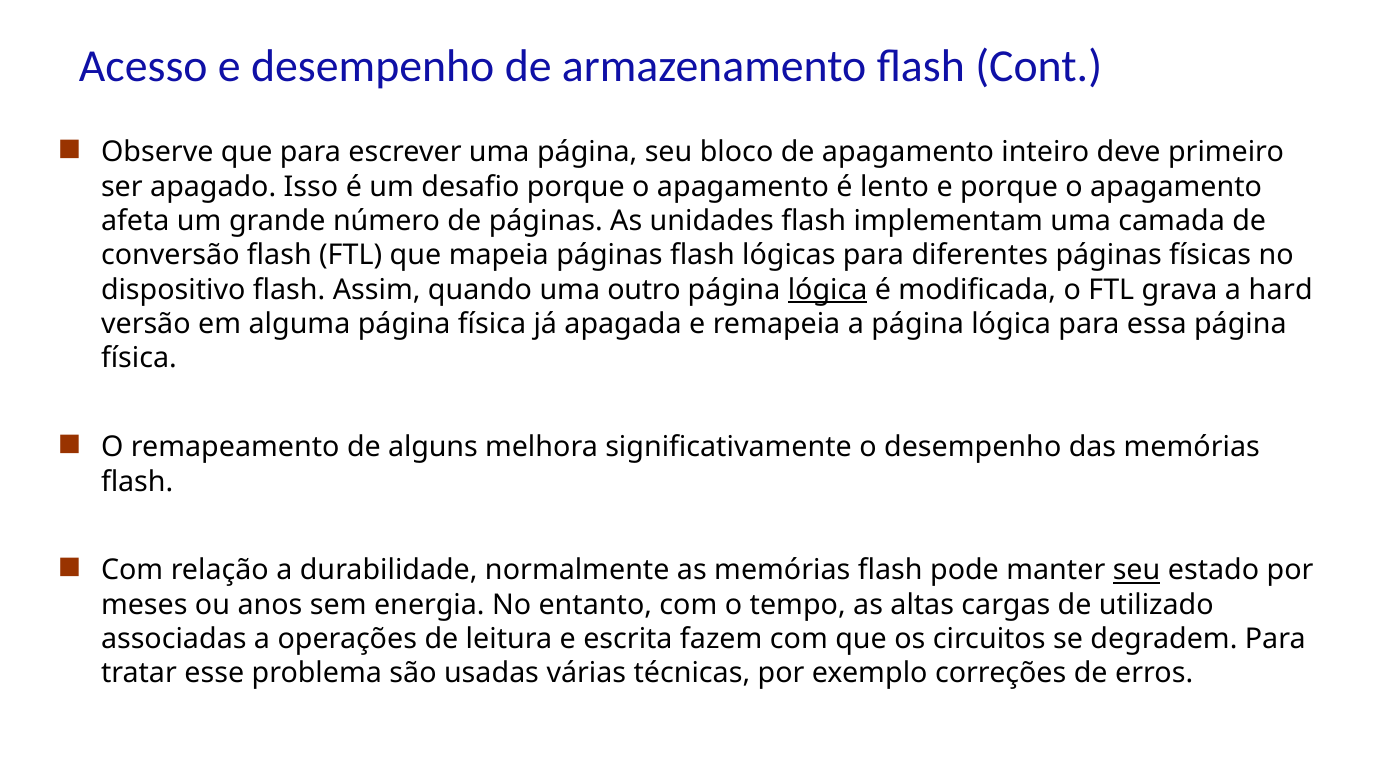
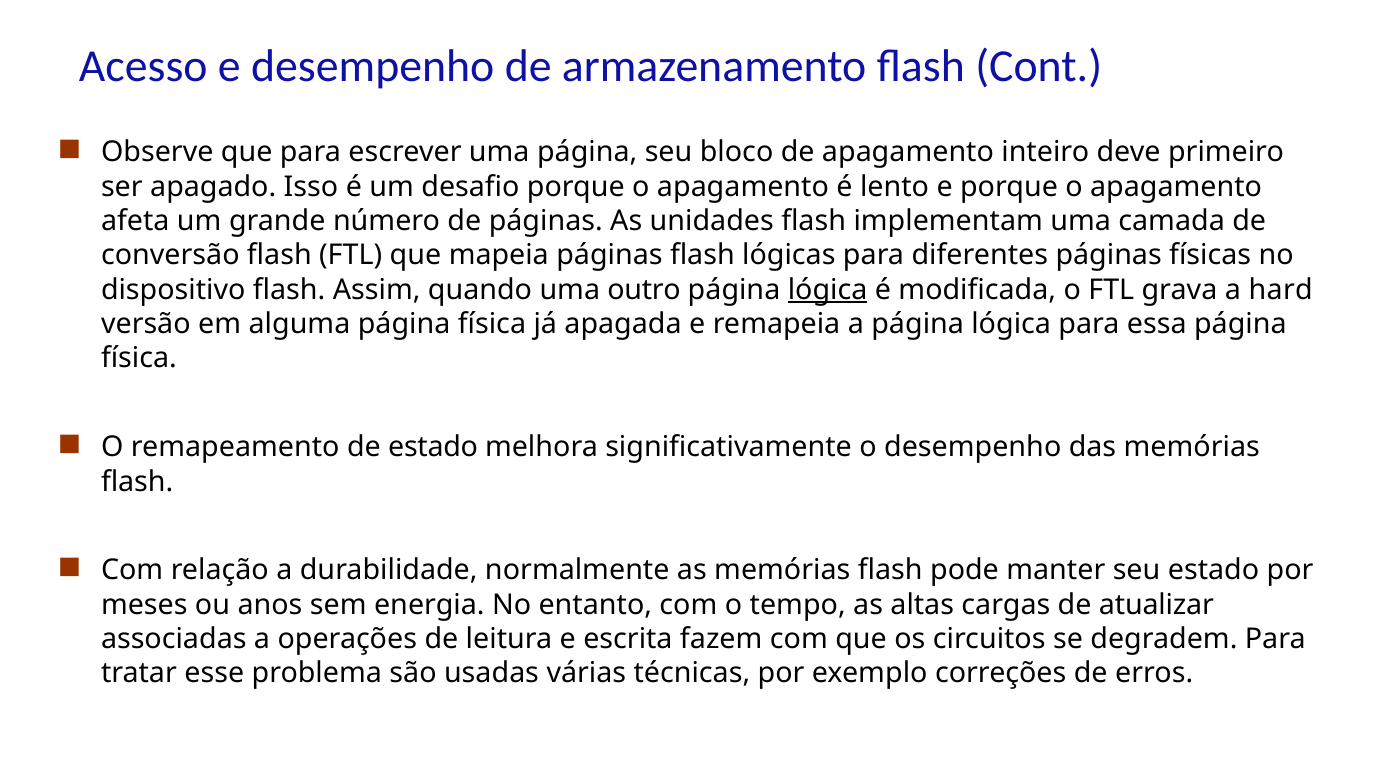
de alguns: alguns -> estado
seu at (1137, 570) underline: present -> none
utilizado: utilizado -> atualizar
